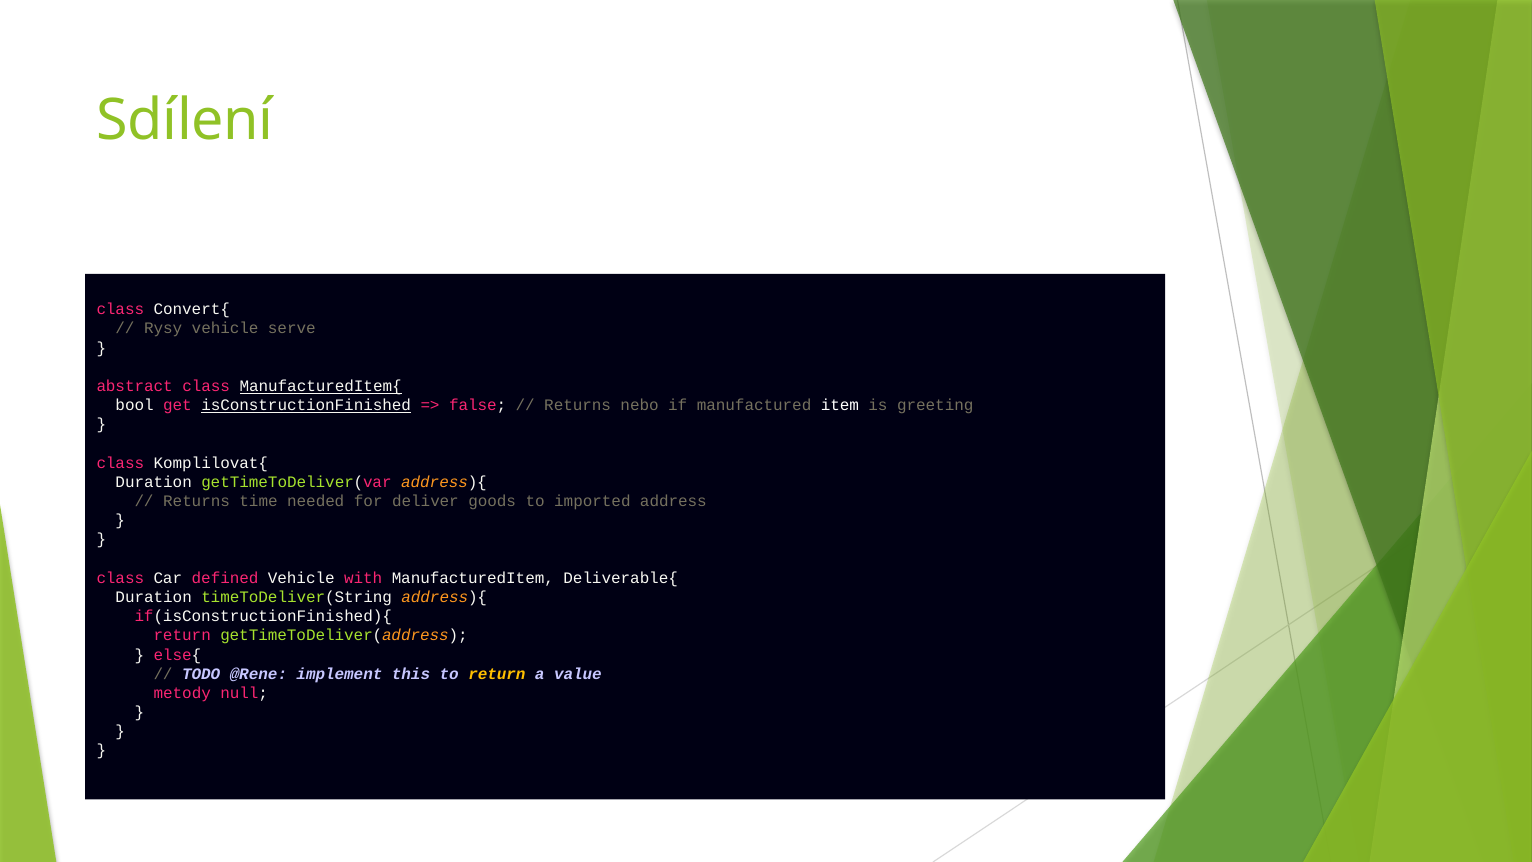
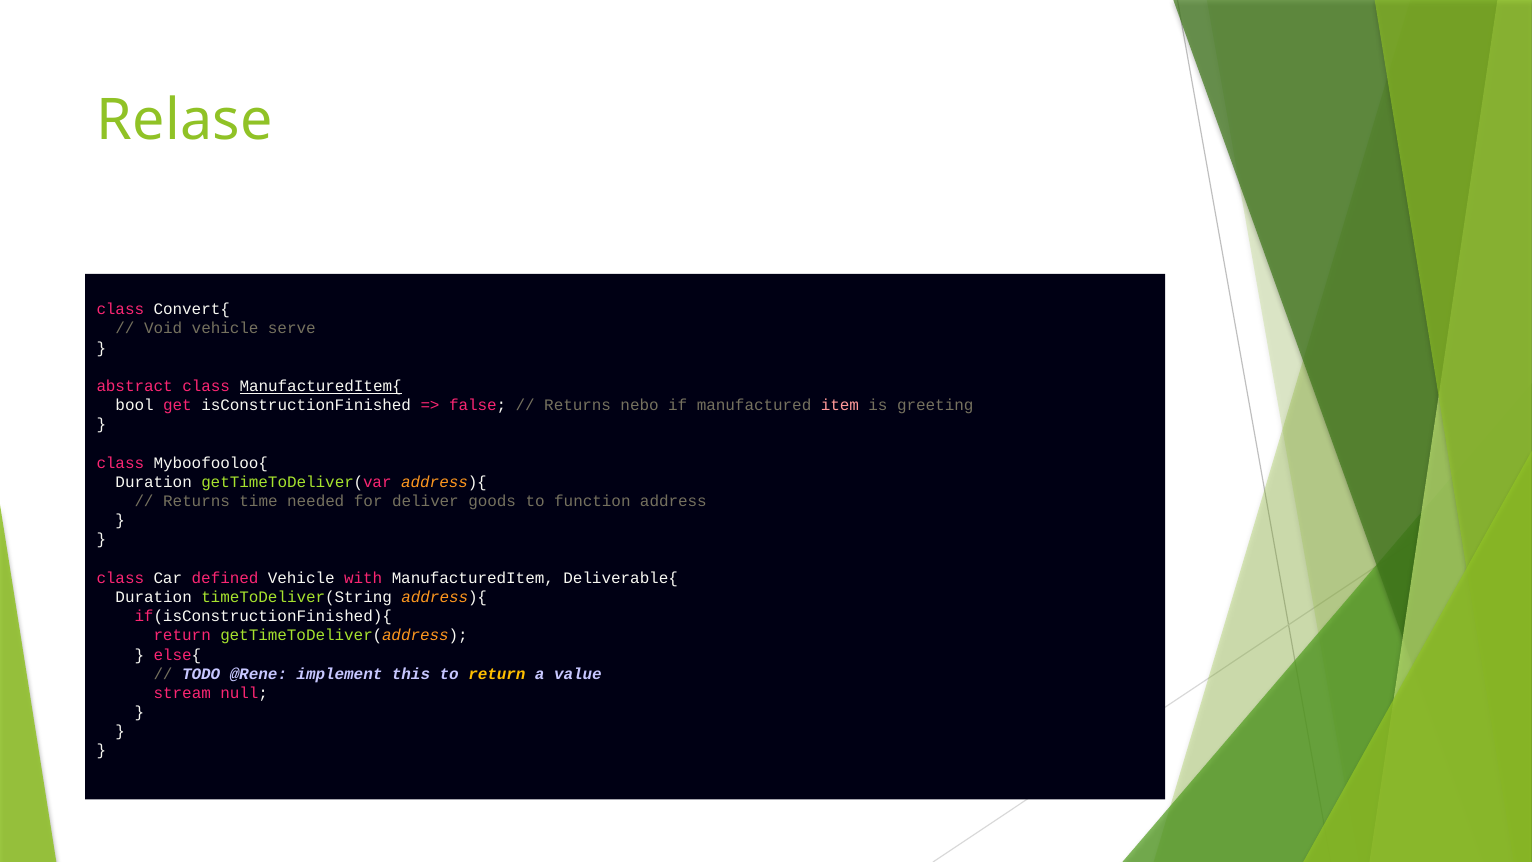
Sdílení: Sdílení -> Relase
Rysy: Rysy -> Void
isConstructionFinished underline: present -> none
item colour: white -> pink
Komplilovat{: Komplilovat{ -> Myboofooloo{
imported: imported -> function
metody: metody -> stream
